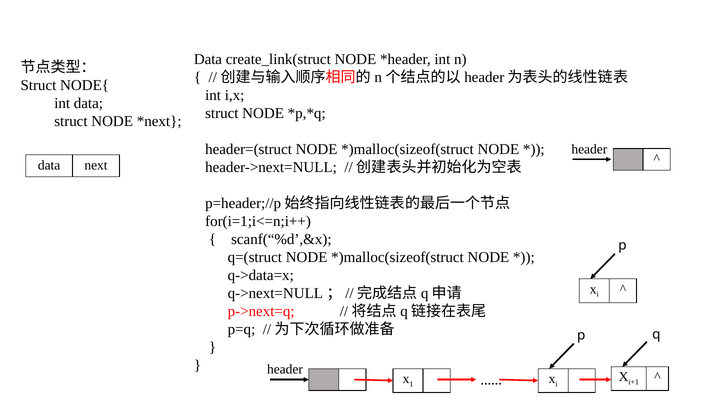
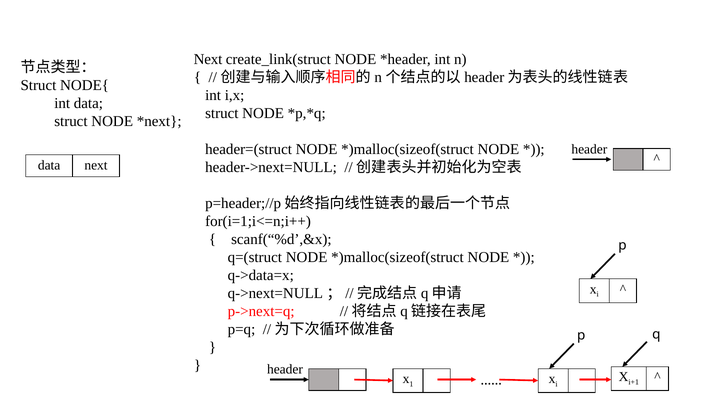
Data at (208, 59): Data -> Next
